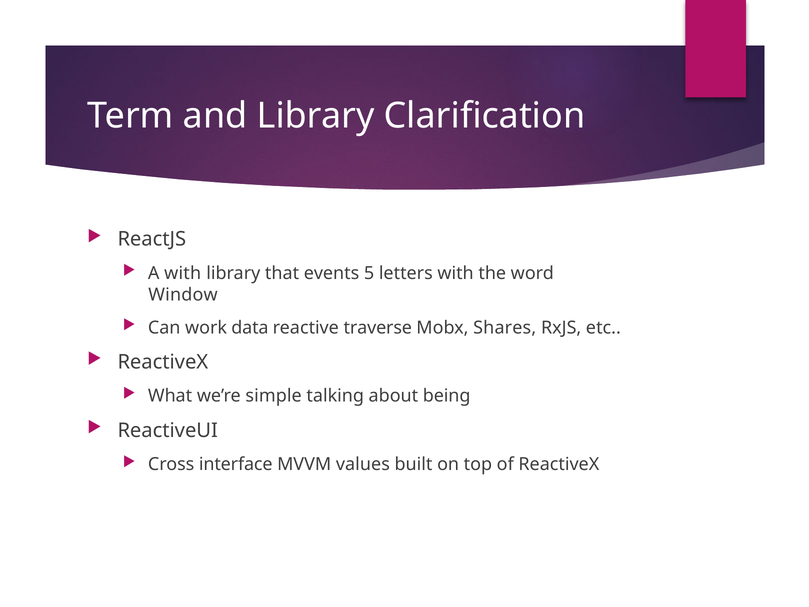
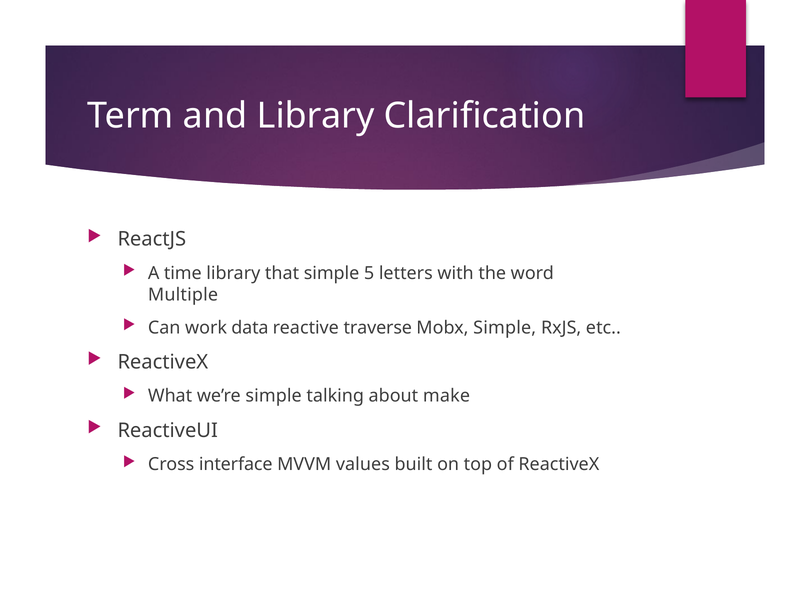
A with: with -> time
that events: events -> simple
Window: Window -> Multiple
Mobx Shares: Shares -> Simple
being: being -> make
